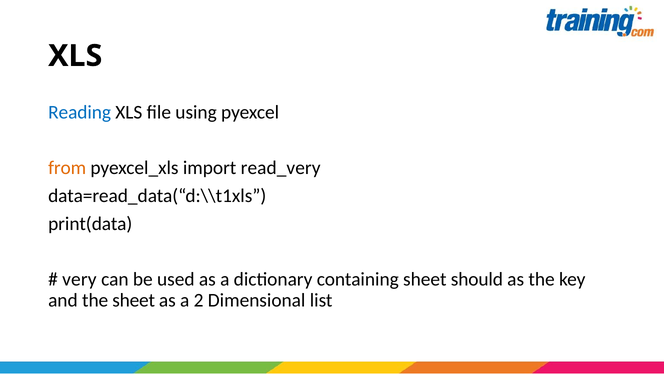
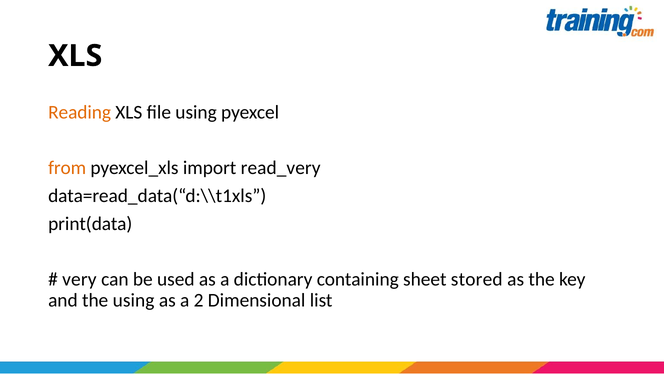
Reading colour: blue -> orange
should: should -> stored
the sheet: sheet -> using
